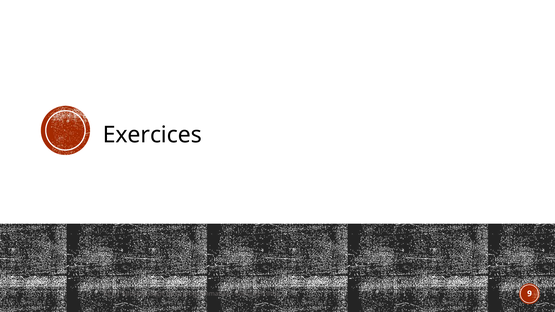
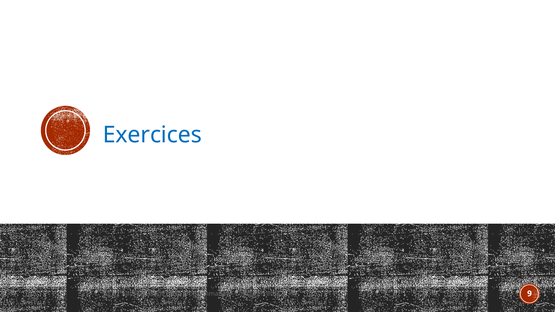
Exercices colour: black -> blue
